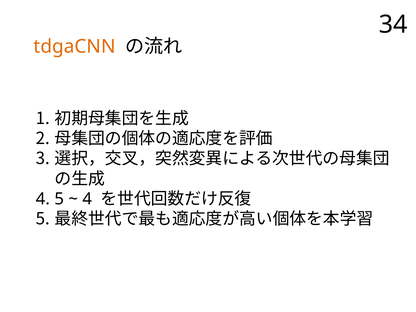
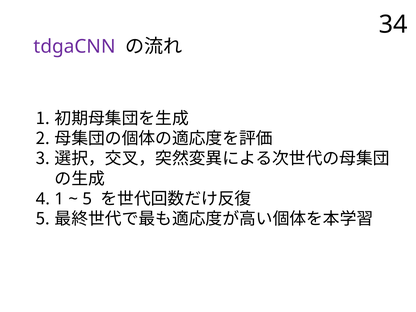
tdgaCNN colour: orange -> purple
5 at (59, 199): 5 -> 1
4 at (87, 199): 4 -> 5
